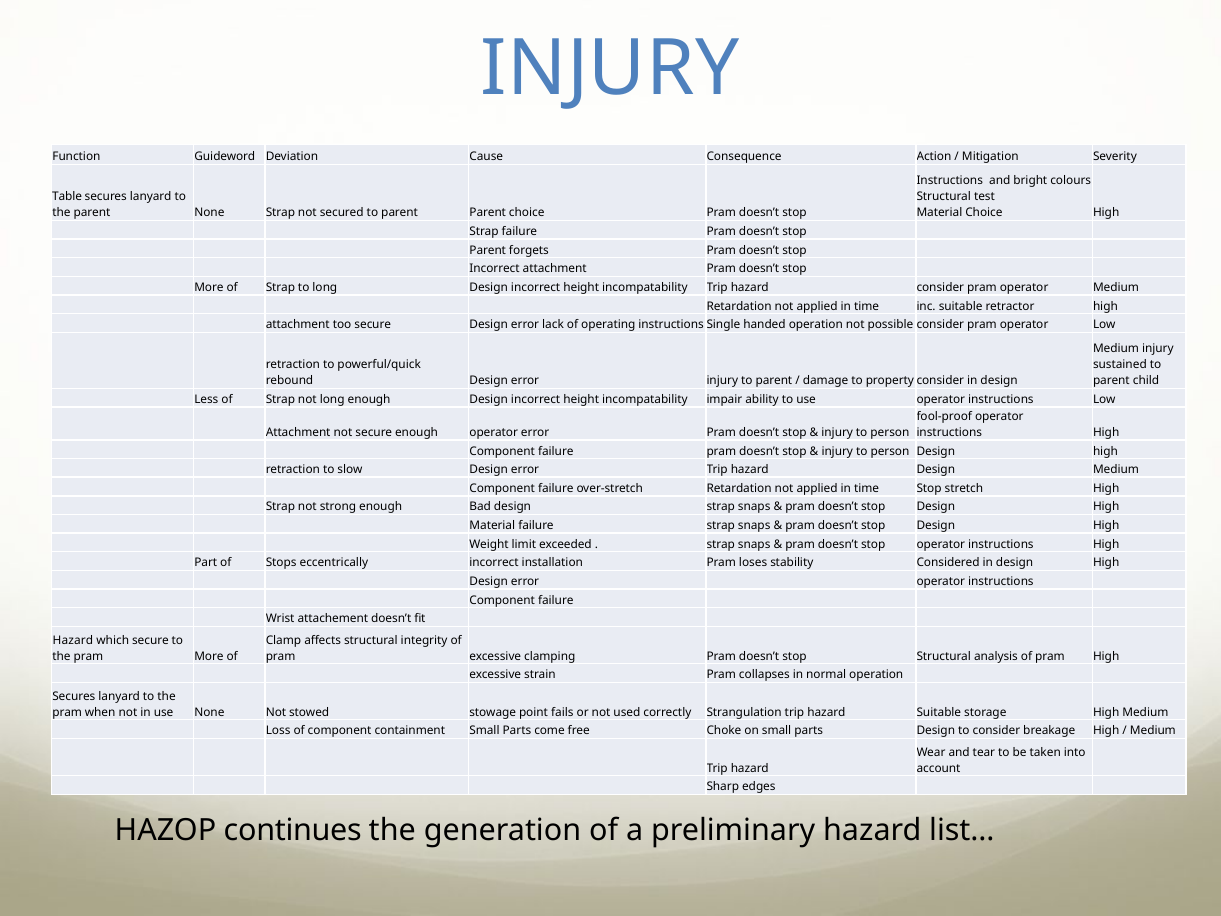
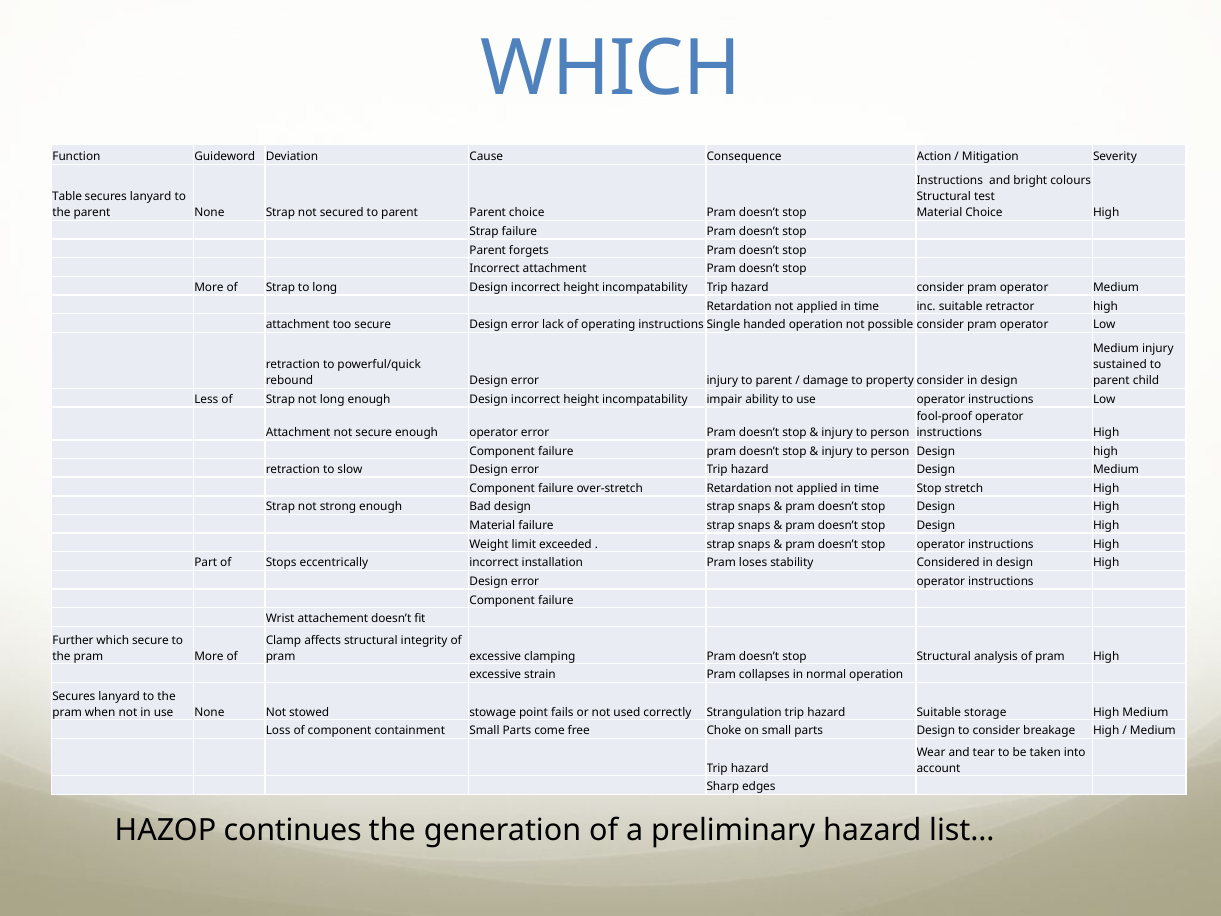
INJURY at (610, 68): INJURY -> WHICH
Hazard at (73, 640): Hazard -> Further
